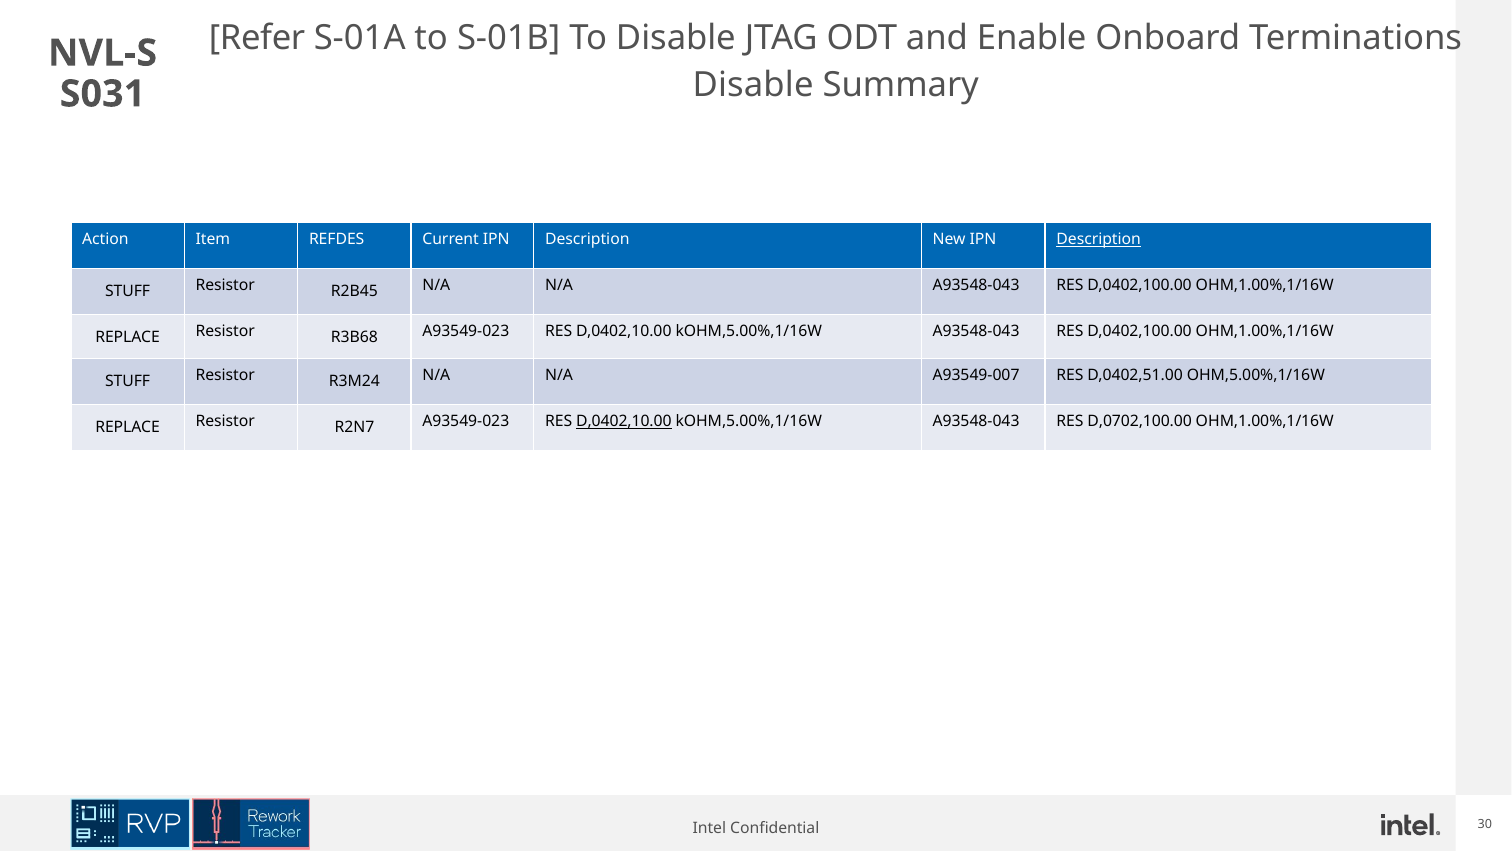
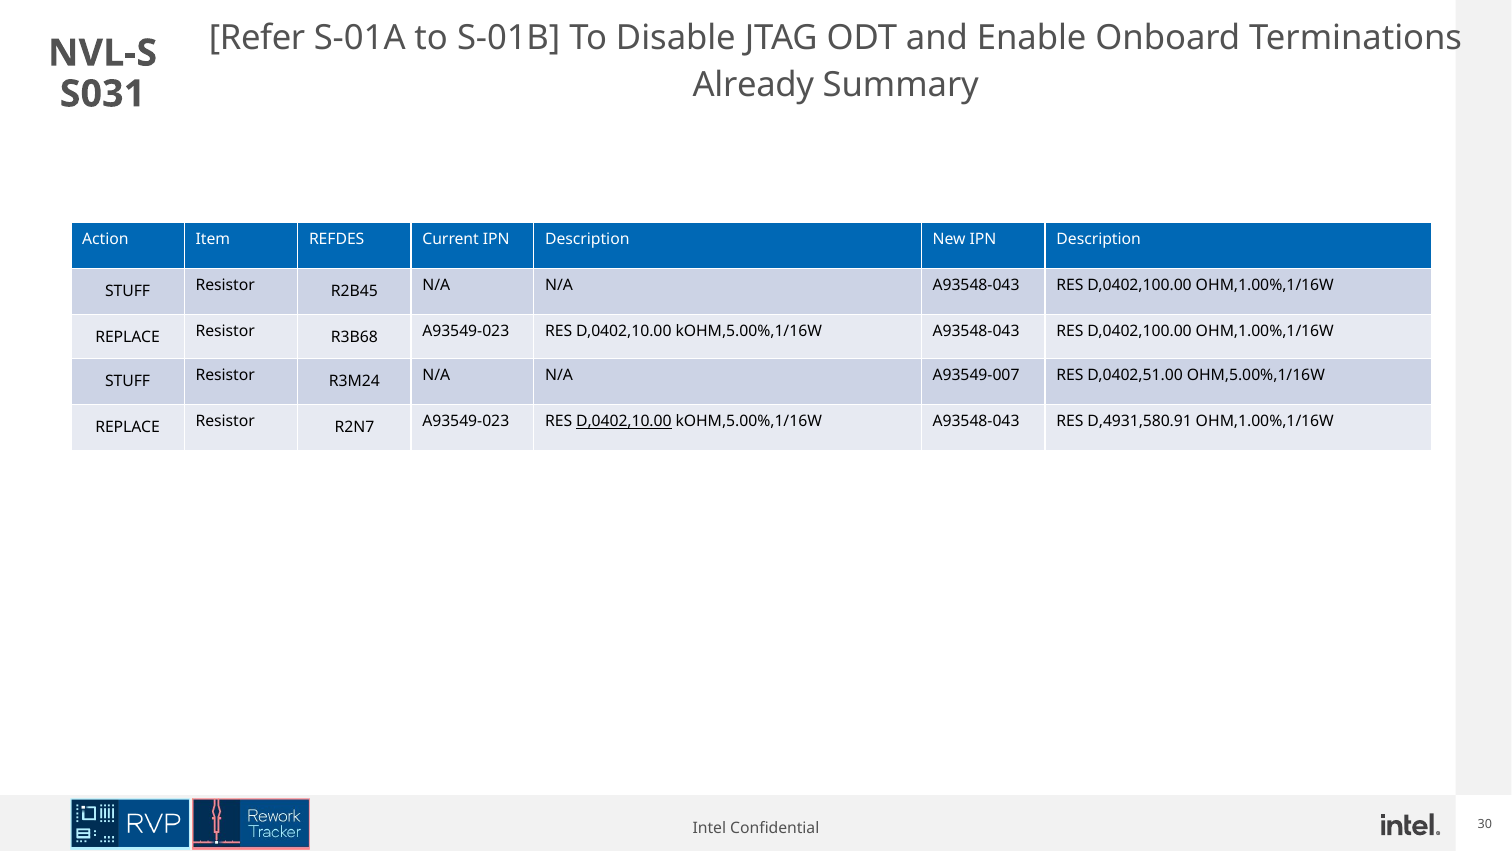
Disable at (753, 85): Disable -> Already
Description at (1099, 239) underline: present -> none
D,0702,100.00: D,0702,100.00 -> D,4931,580.91
